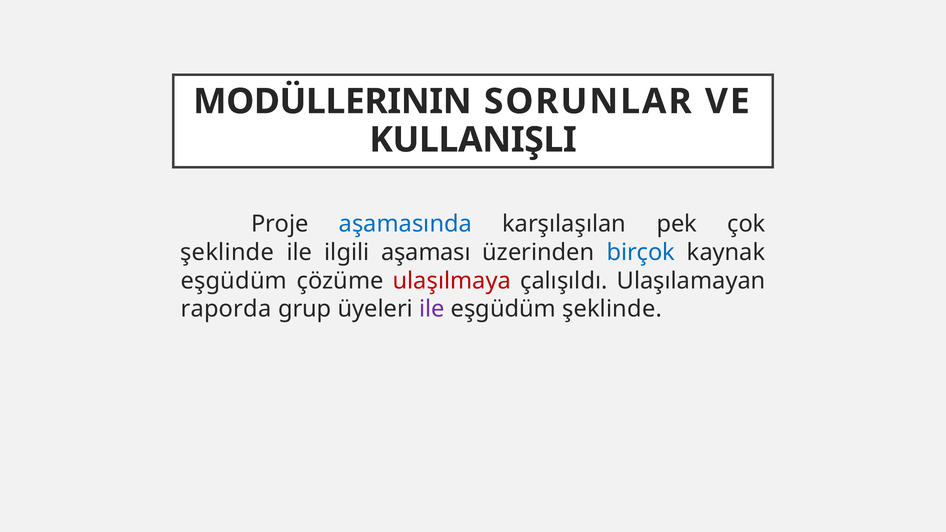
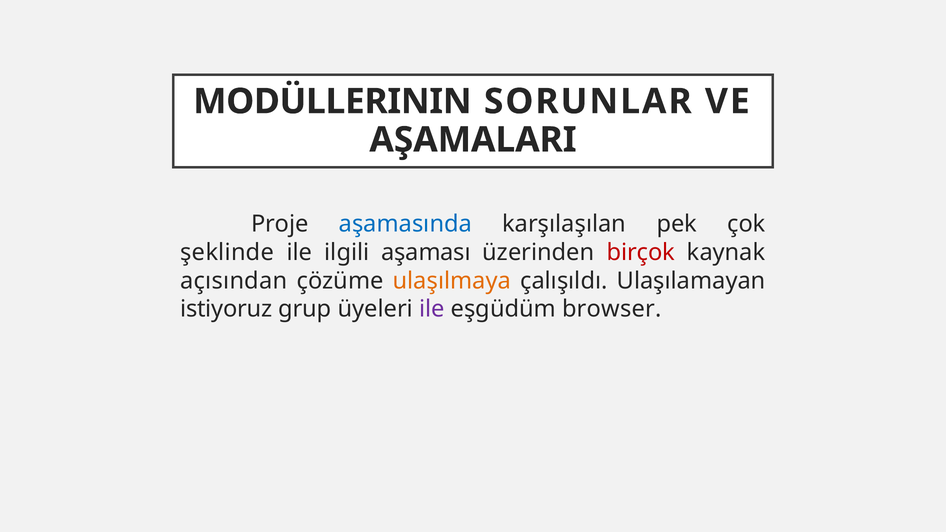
KULLANIŞLI: KULLANIŞLI -> AŞAMALARI
birçok colour: blue -> red
eşgüdüm at (234, 281): eşgüdüm -> açısından
ulaşılmaya colour: red -> orange
raporda: raporda -> istiyoruz
eşgüdüm şeklinde: şeklinde -> browser
